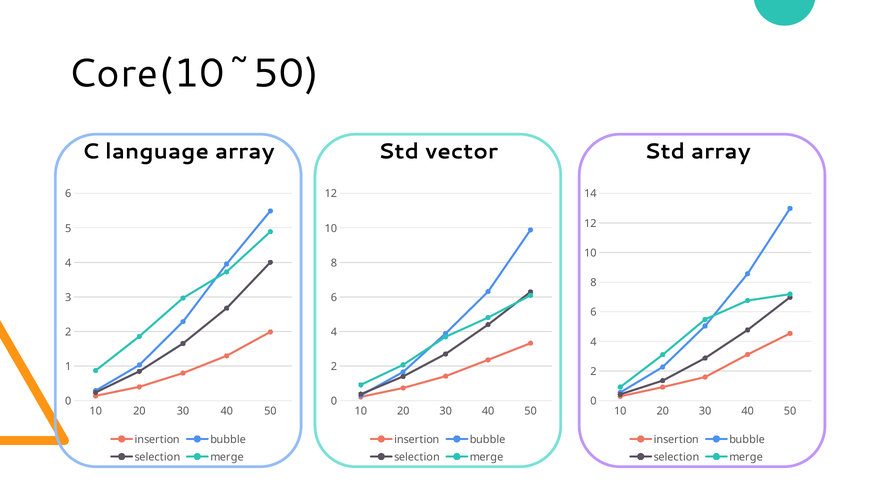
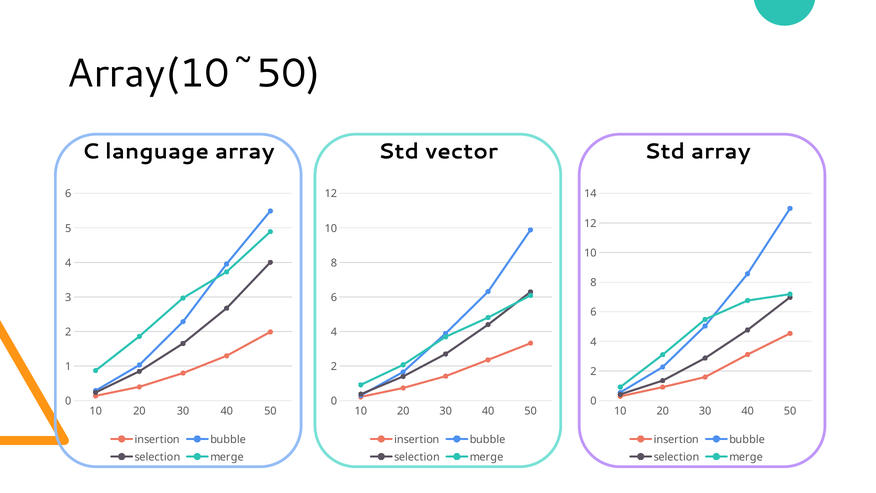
Core(10~50: Core(10~50 -> Array(10~50
